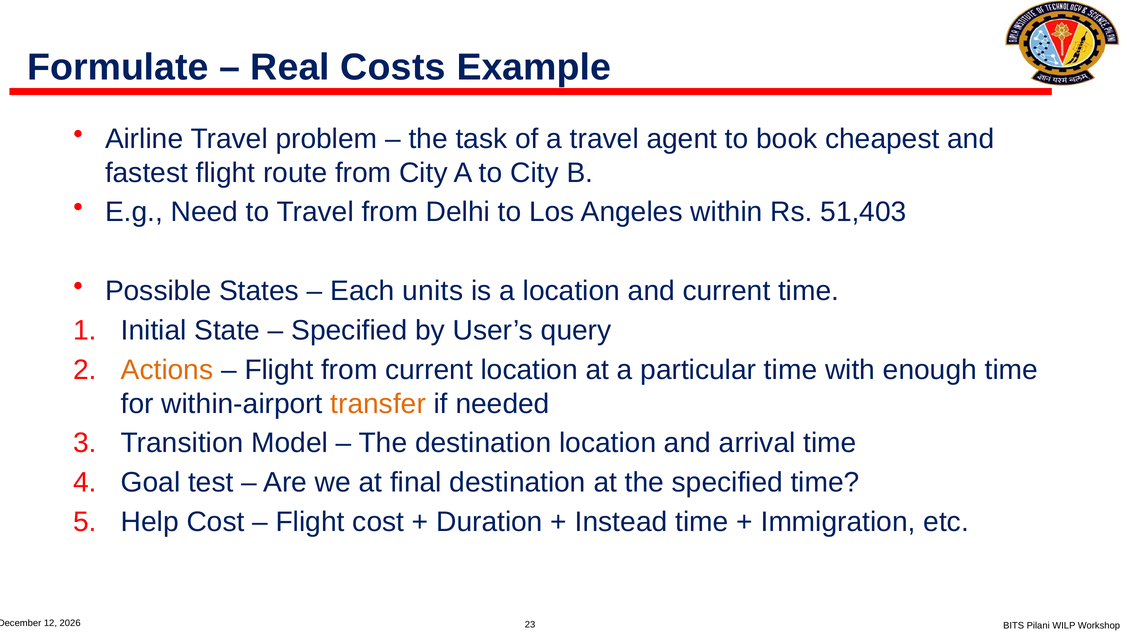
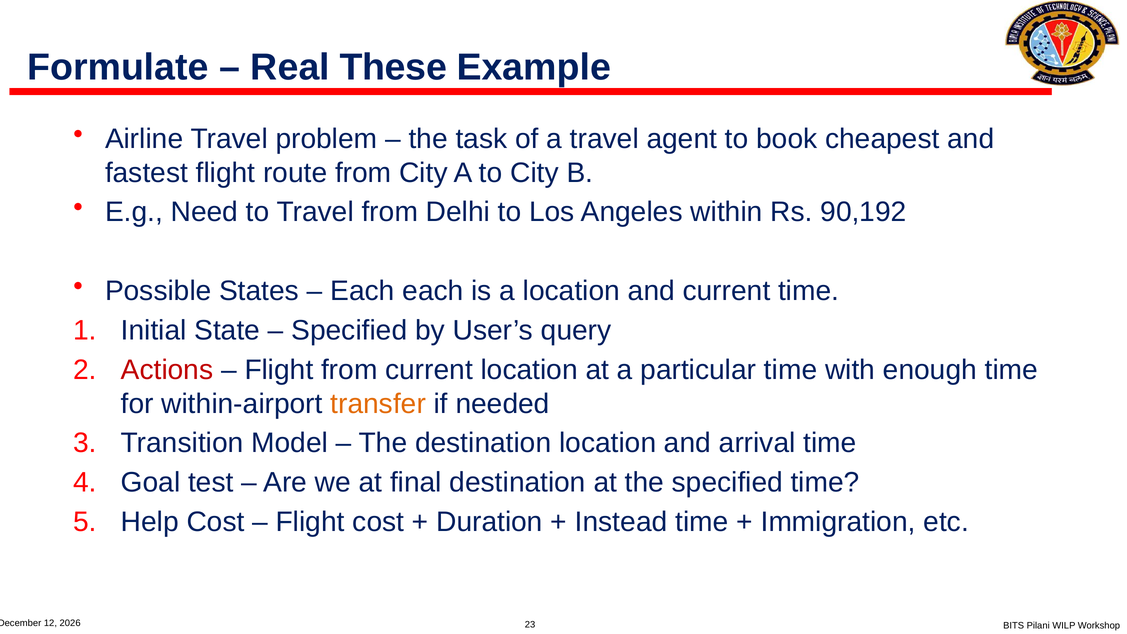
Costs: Costs -> These
51,403: 51,403 -> 90,192
Each units: units -> each
Actions colour: orange -> red
